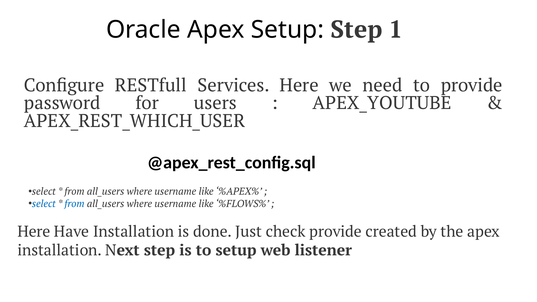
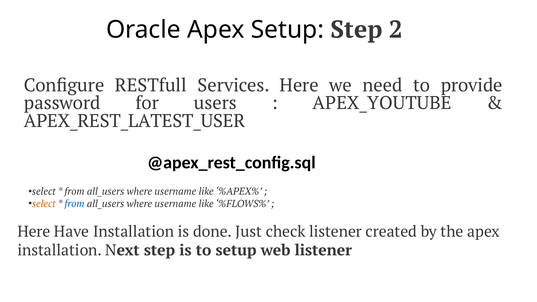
1: 1 -> 2
APEX_REST_WHICH_USER: APEX_REST_WHICH_USER -> APEX_REST_LATEST_USER
select at (44, 204) colour: blue -> orange
check provide: provide -> listener
